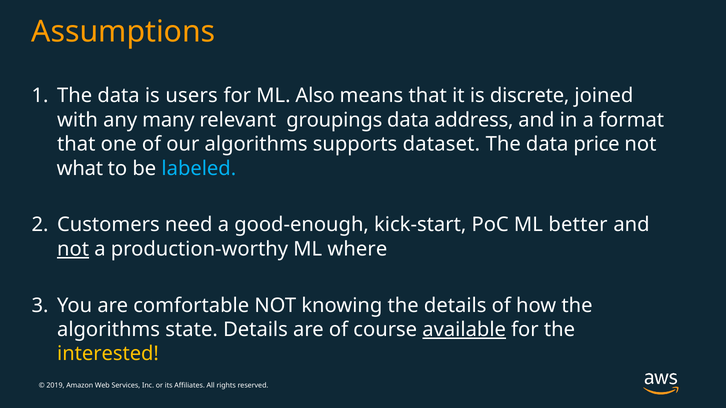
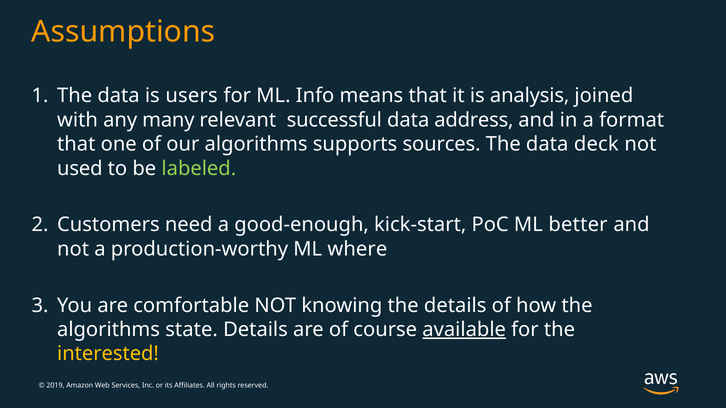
Also: Also -> Info
discrete: discrete -> analysis
groupings: groupings -> successful
dataset: dataset -> sources
price: price -> deck
what: what -> used
labeled colour: light blue -> light green
not at (73, 249) underline: present -> none
